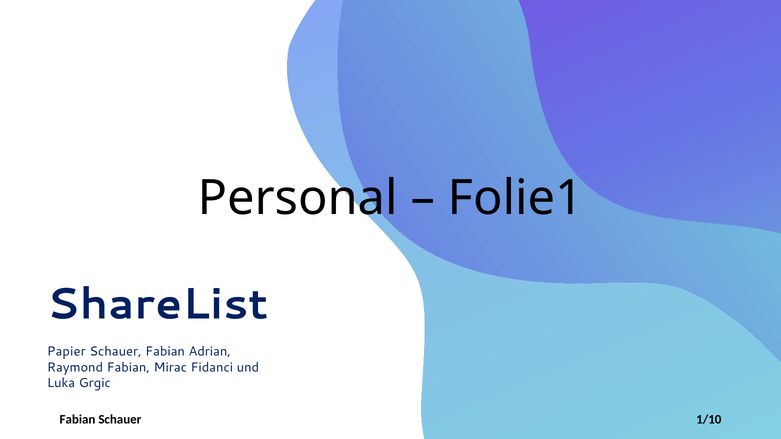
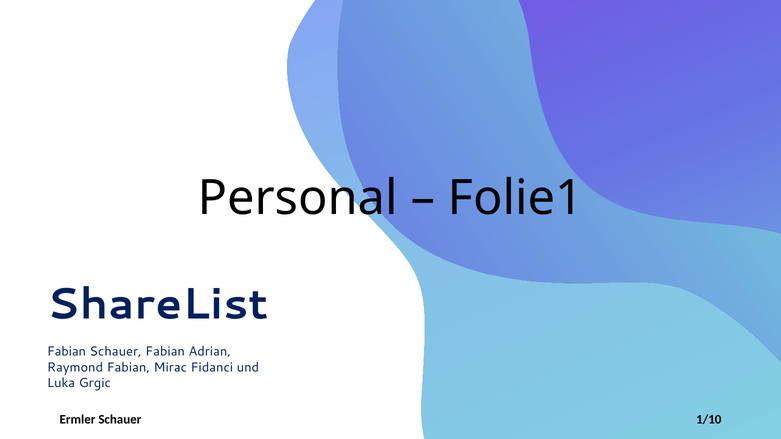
Papier at (66, 352): Papier -> Fabian
Fabian at (77, 420): Fabian -> Ermler
